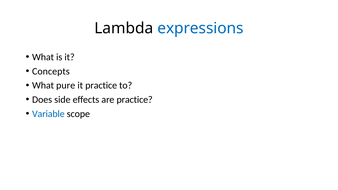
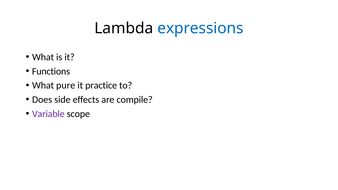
Concepts: Concepts -> Functions
are practice: practice -> compile
Variable colour: blue -> purple
